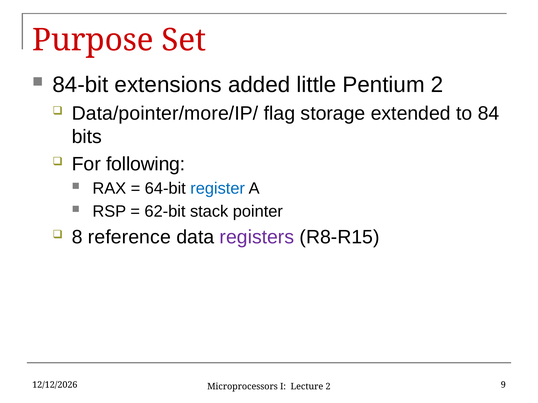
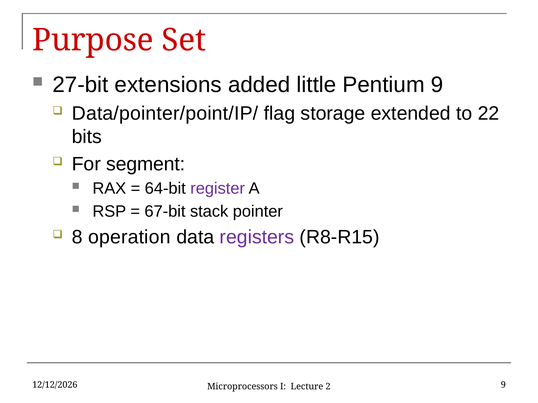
84-bit: 84-bit -> 27-bit
Pentium 2: 2 -> 9
Data/pointer/more/IP/: Data/pointer/more/IP/ -> Data/pointer/point/IP/
84: 84 -> 22
following: following -> segment
register colour: blue -> purple
62-bit: 62-bit -> 67-bit
reference: reference -> operation
